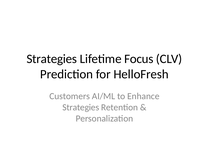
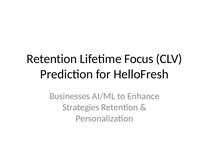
Strategies at (52, 59): Strategies -> Retention
Customers: Customers -> Businesses
